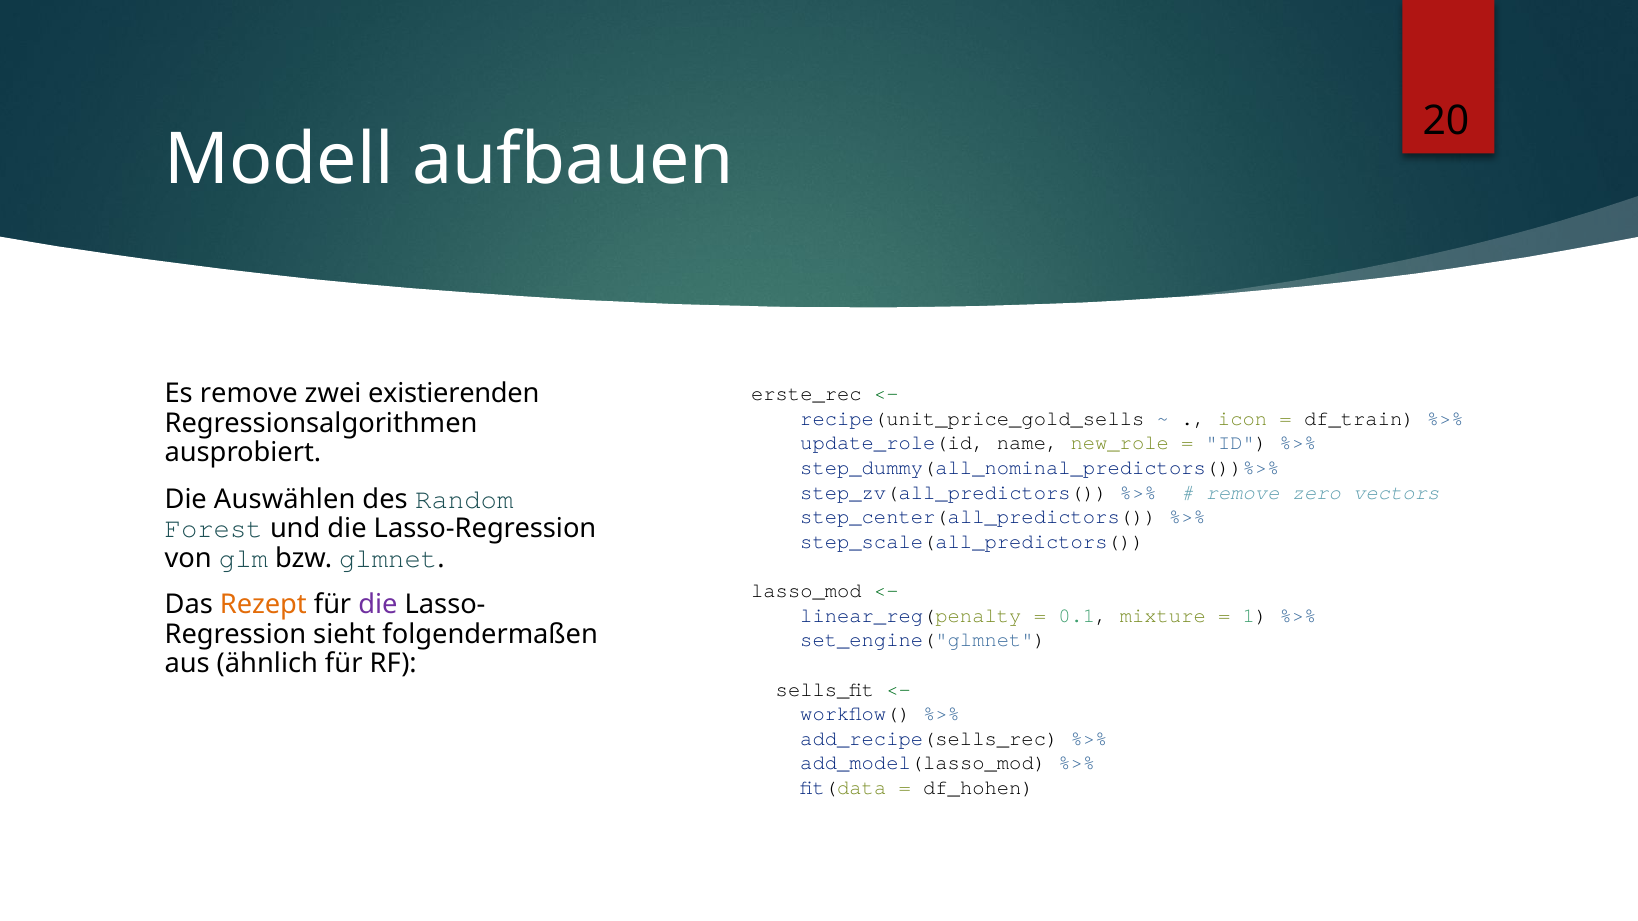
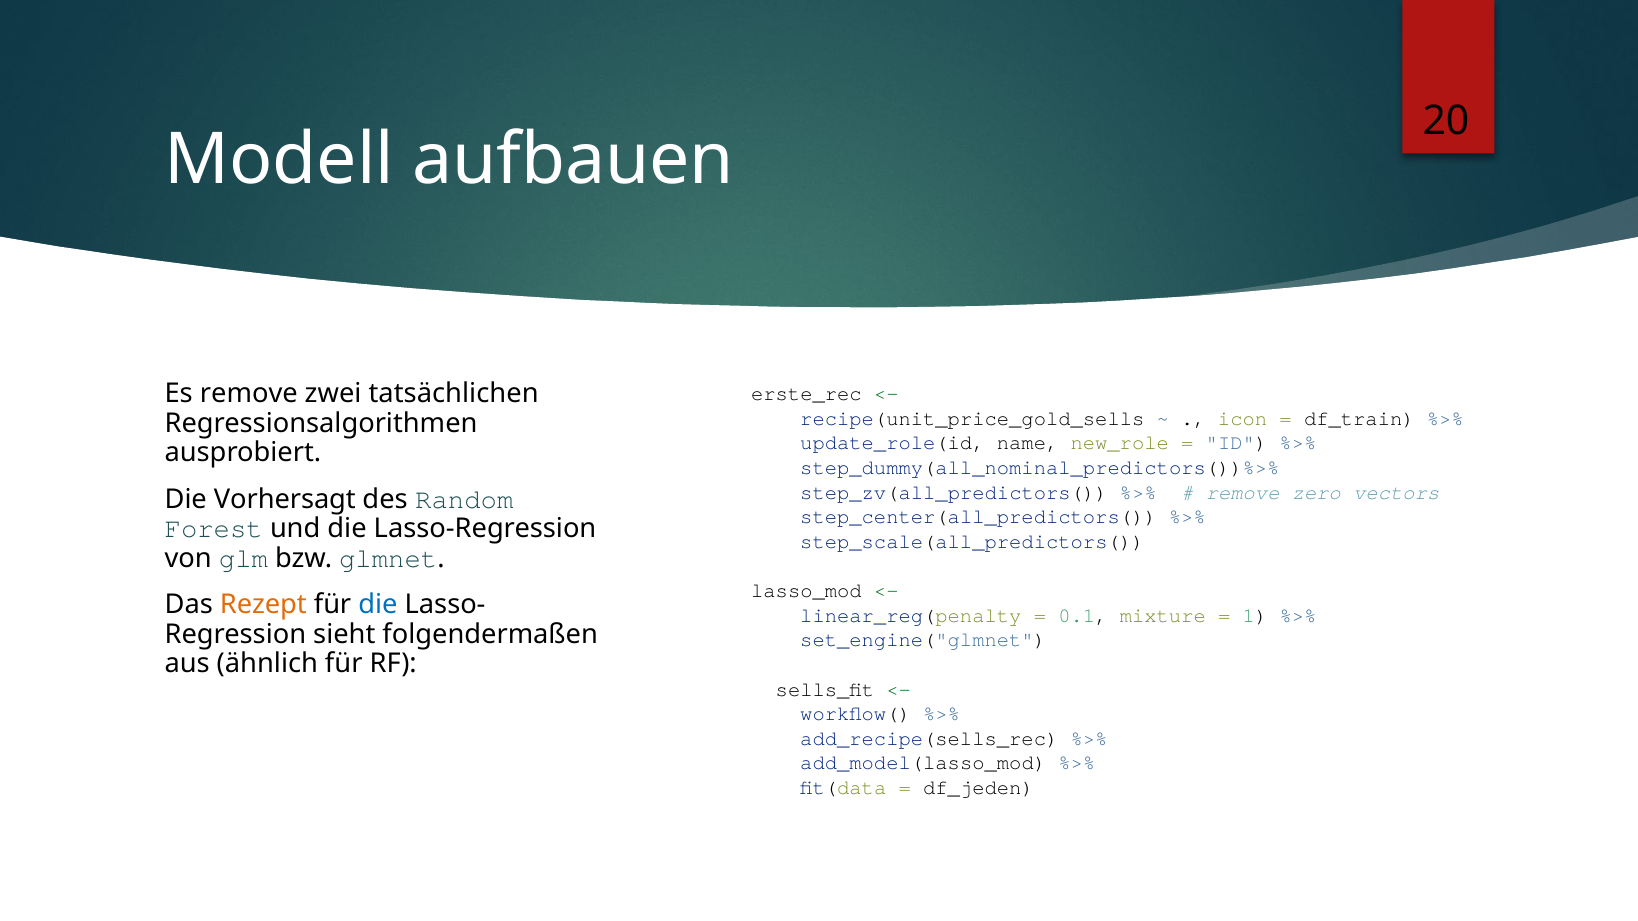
existierenden: existierenden -> tatsächlichen
Auswählen: Auswählen -> Vorhersagt
die at (378, 605) colour: purple -> blue
df_hohen: df_hohen -> df_jeden
